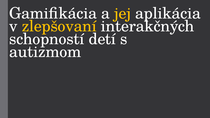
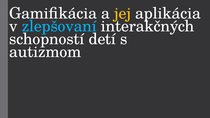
zlepšovaní colour: yellow -> light blue
